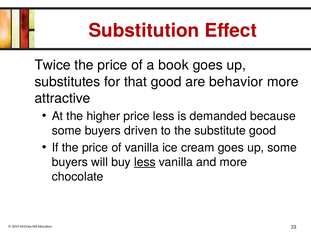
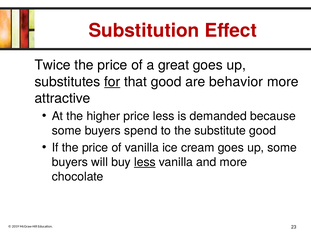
book: book -> great
for underline: none -> present
driven: driven -> spend
